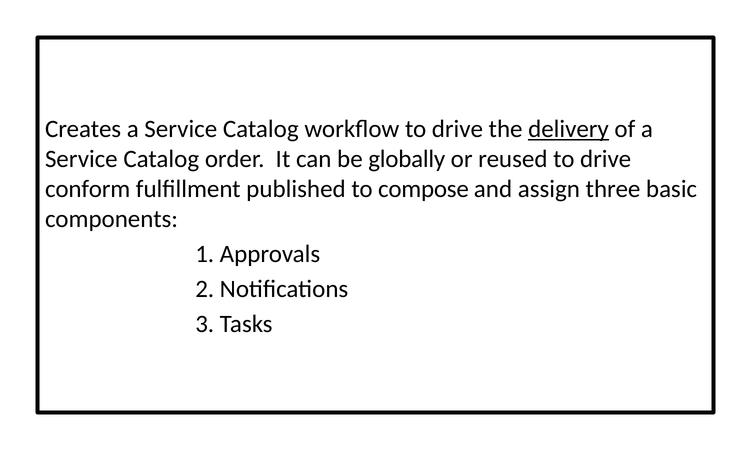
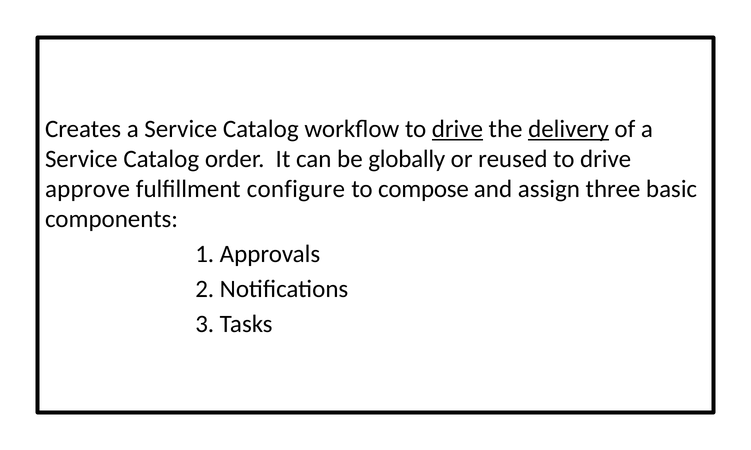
drive at (457, 129) underline: none -> present
conform: conform -> approve
published: published -> configure
